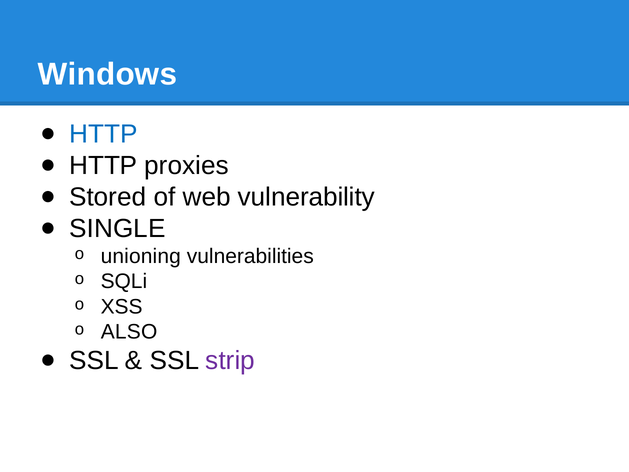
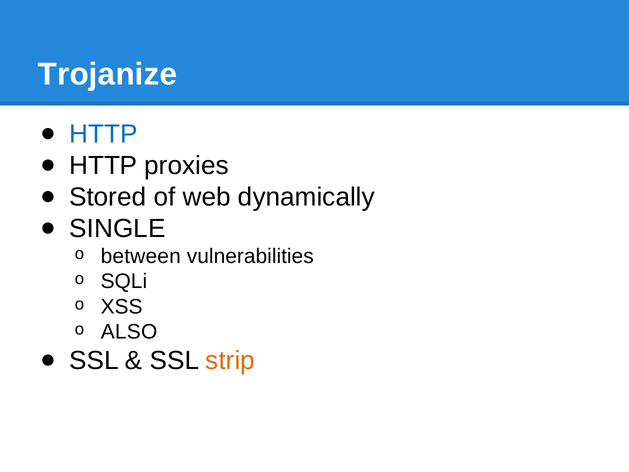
Windows: Windows -> Trojanize
vulnerability: vulnerability -> dynamically
unioning: unioning -> between
strip colour: purple -> orange
